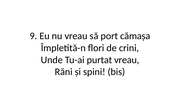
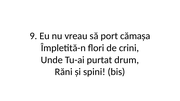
purtat vreau: vreau -> drum
